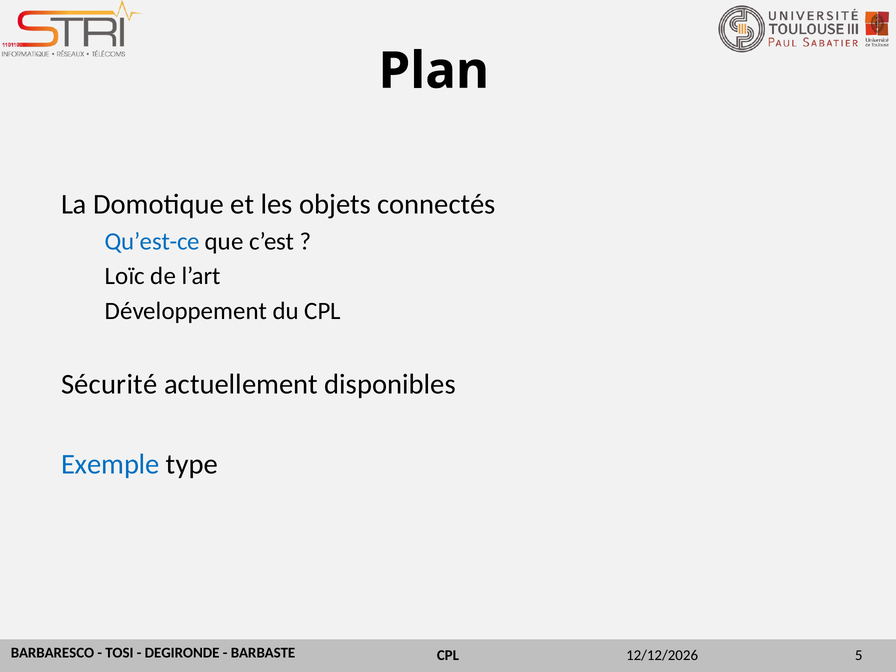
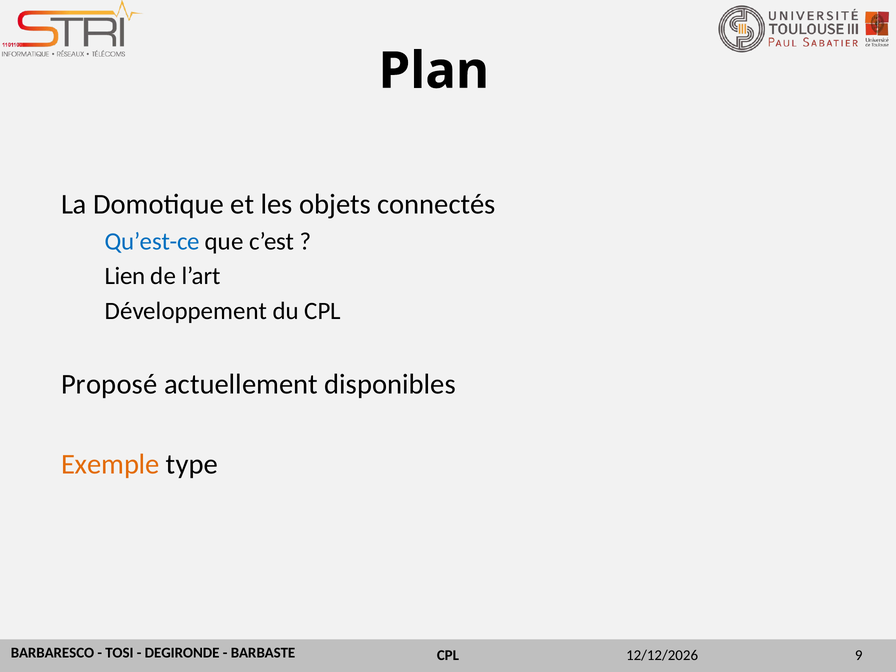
Loïc: Loïc -> Lien
Sécurité: Sécurité -> Proposé
Exemple colour: blue -> orange
5: 5 -> 9
